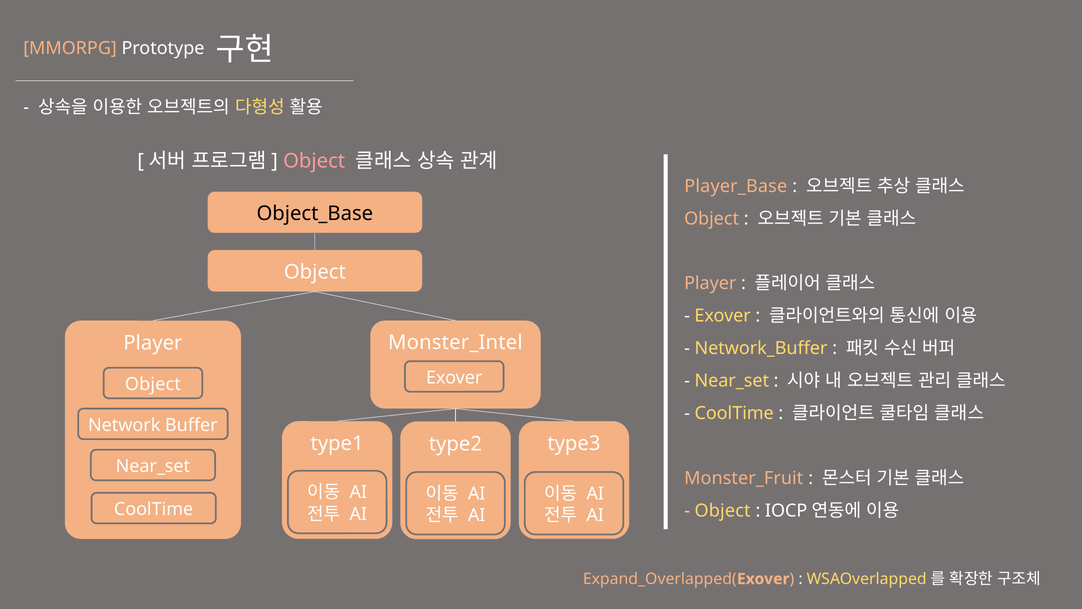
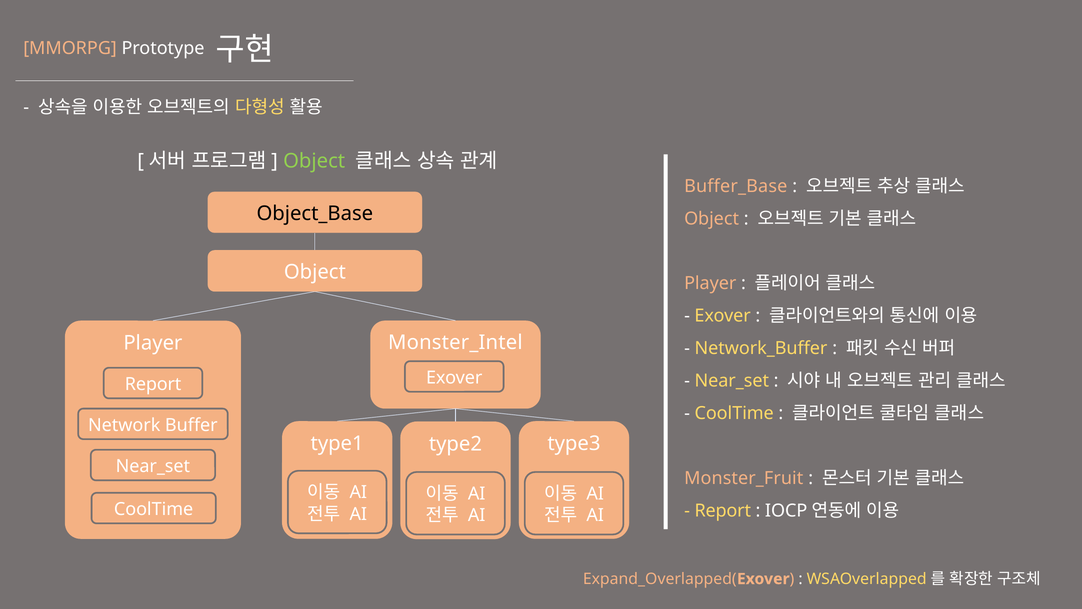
Object at (314, 161) colour: pink -> light green
Player_Base: Player_Base -> Buffer_Base
Object at (153, 384): Object -> Report
Object at (723, 510): Object -> Report
